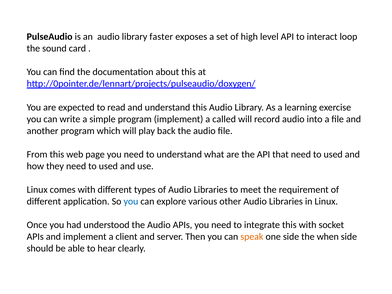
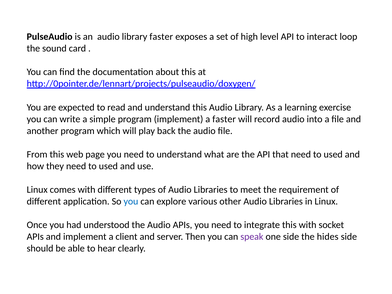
a called: called -> faster
speak colour: orange -> purple
when: when -> hides
